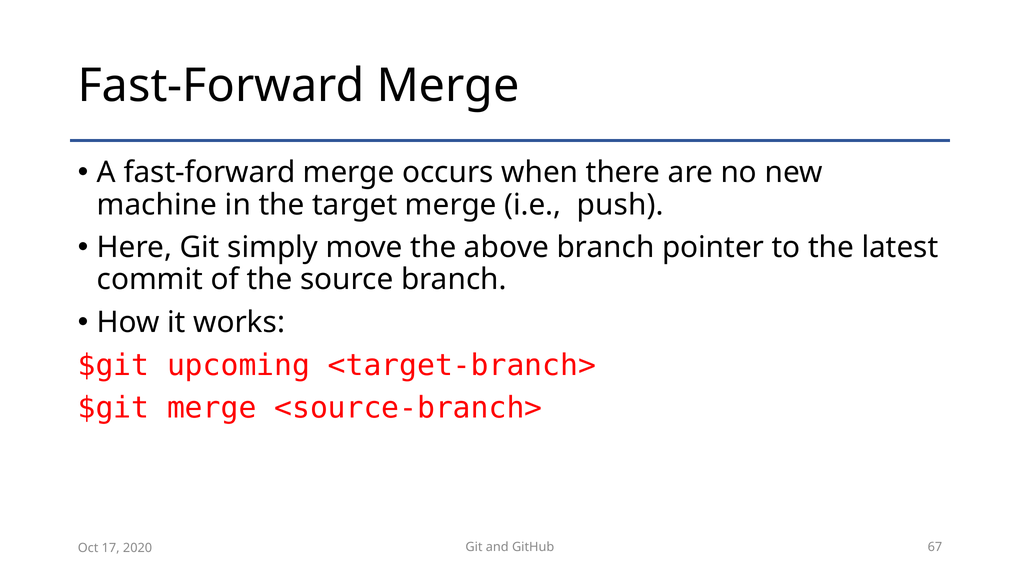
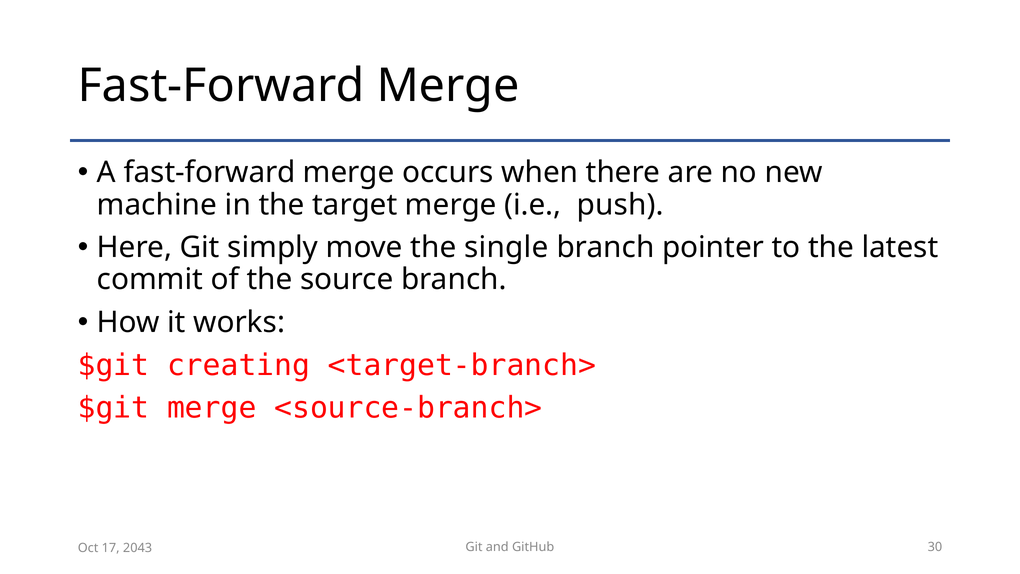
above: above -> single
upcoming: upcoming -> creating
67: 67 -> 30
2020: 2020 -> 2043
